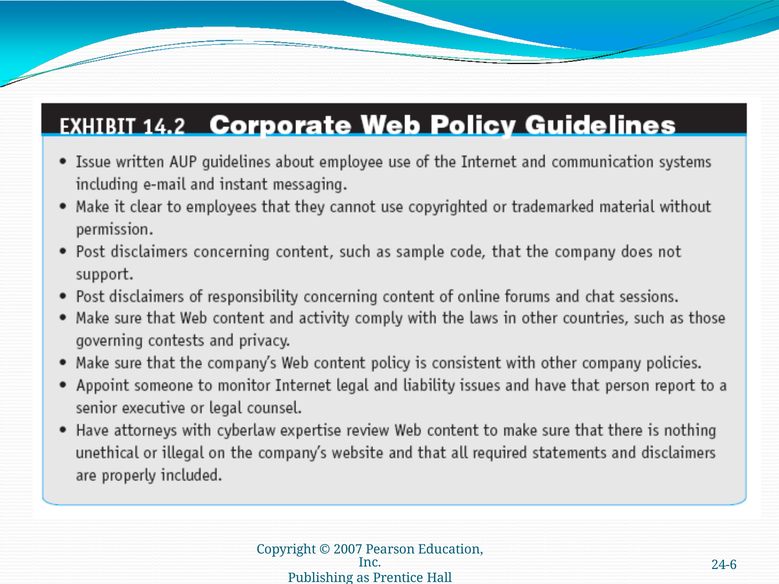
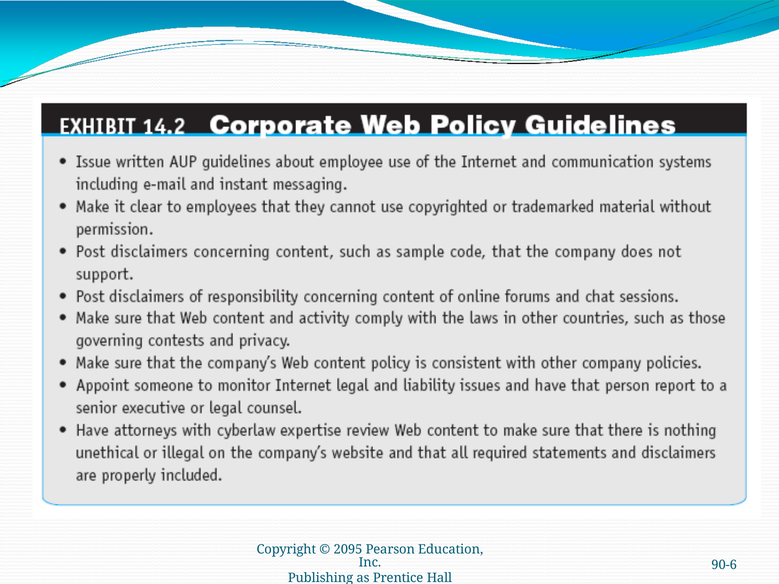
2007: 2007 -> 2095
24-6: 24-6 -> 90-6
